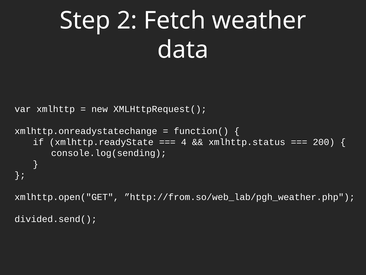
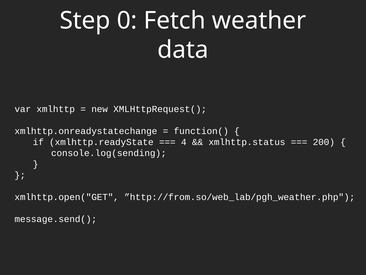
2: 2 -> 0
divided.send(: divided.send( -> message.send(
